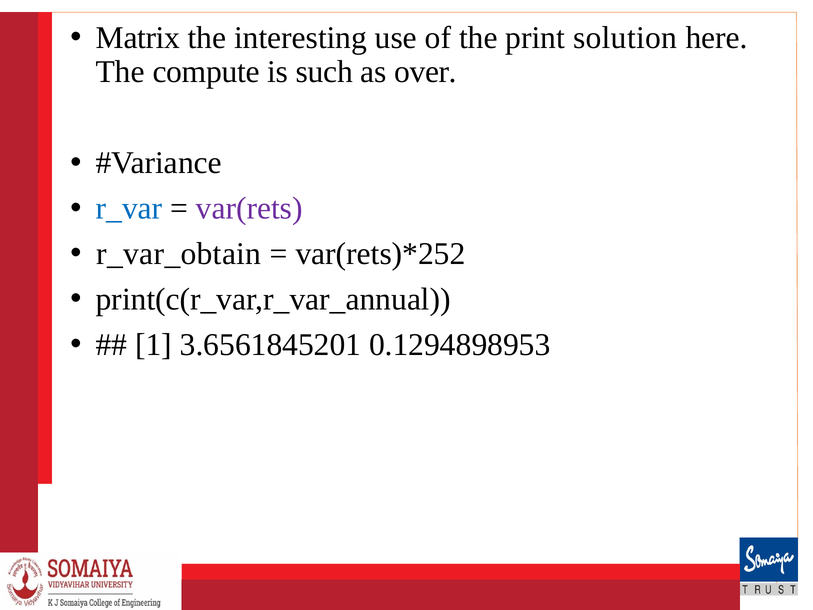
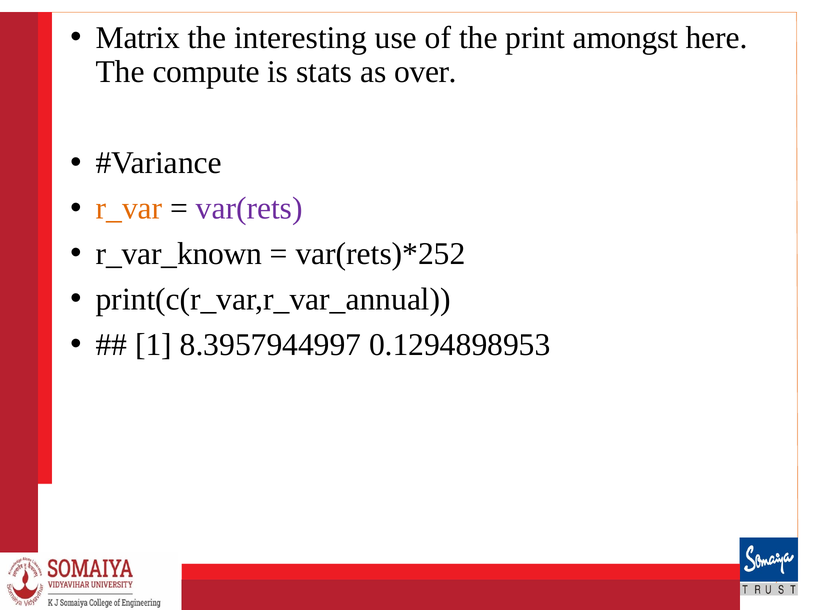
solution: solution -> amongst
such: such -> stats
r_var colour: blue -> orange
r_var_obtain: r_var_obtain -> r_var_known
3.6561845201: 3.6561845201 -> 8.3957944997
